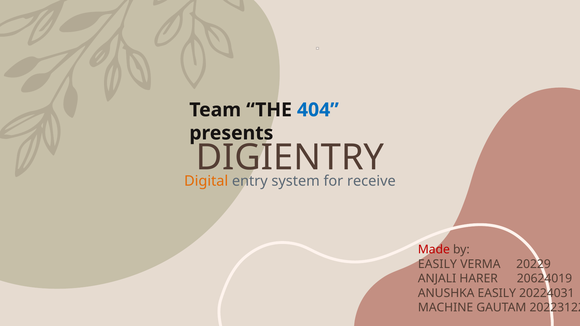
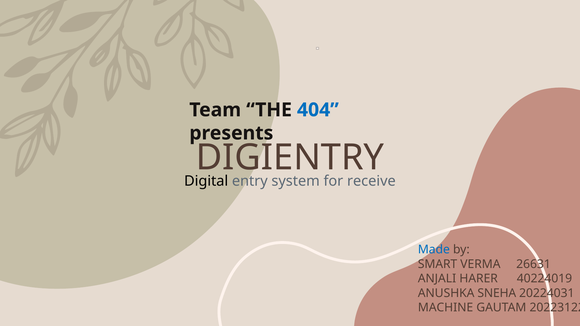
Digital colour: orange -> black
Made colour: red -> blue
EASILY at (437, 264): EASILY -> SMART
20229: 20229 -> 26631
20624019: 20624019 -> 40224019
ANUSHKA EASILY: EASILY -> SNEHA
